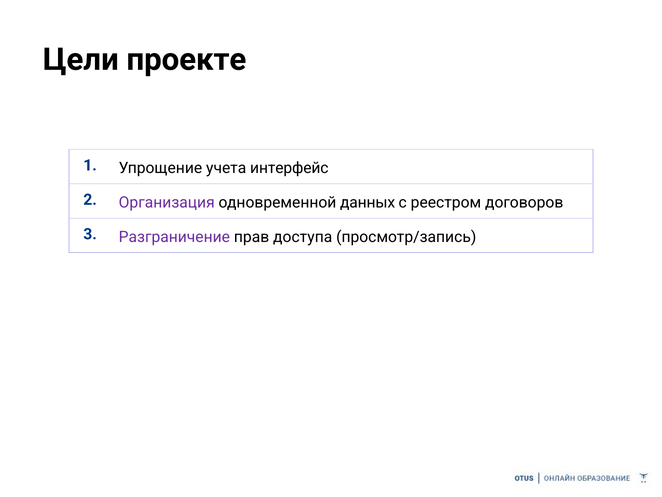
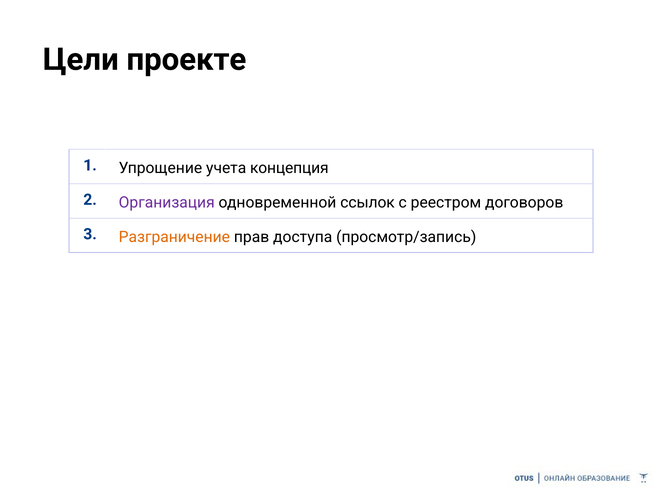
интерфейс: интерфейс -> концепция
данных: данных -> ссылок
Разграничение colour: purple -> orange
